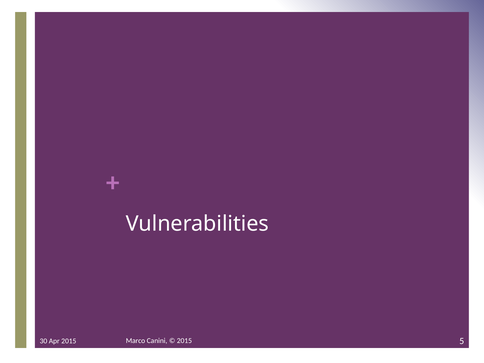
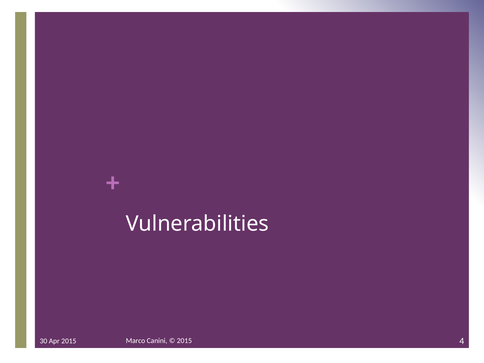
5: 5 -> 4
